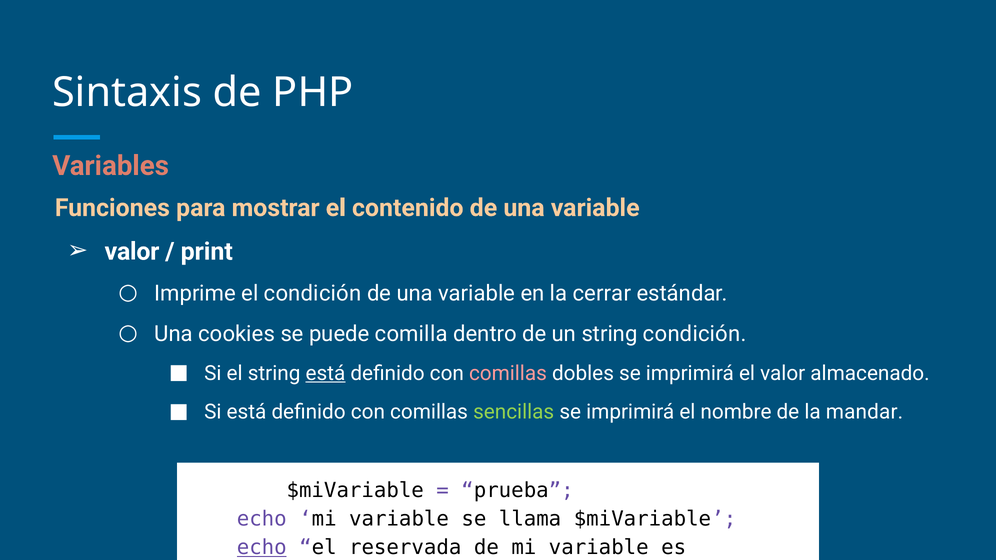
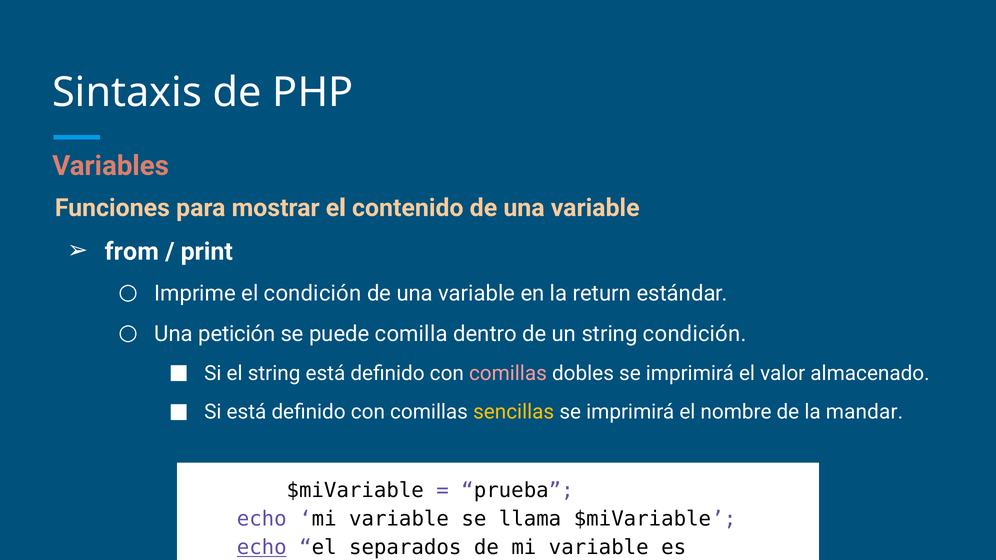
valor at (132, 252): valor -> from
cerrar: cerrar -> return
cookies: cookies -> petición
está at (325, 373) underline: present -> none
sencillas colour: light green -> yellow
reservada: reservada -> separados
